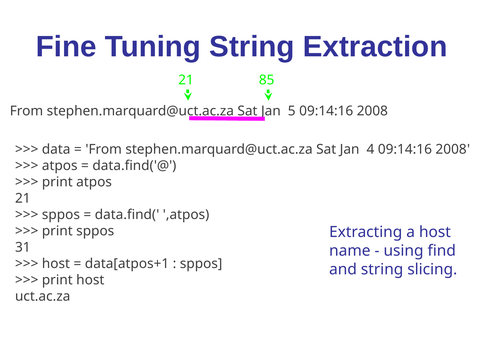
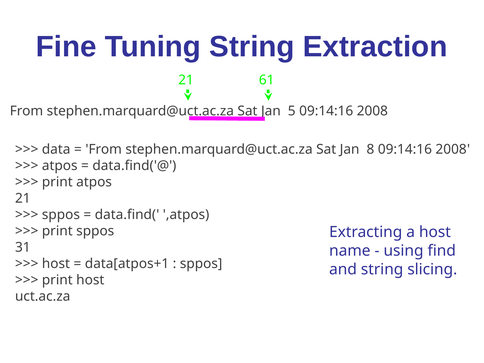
85: 85 -> 61
4: 4 -> 8
